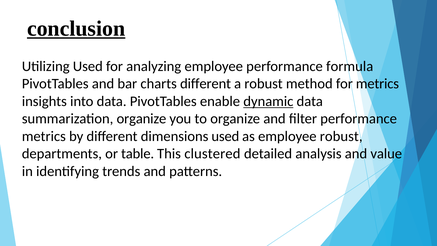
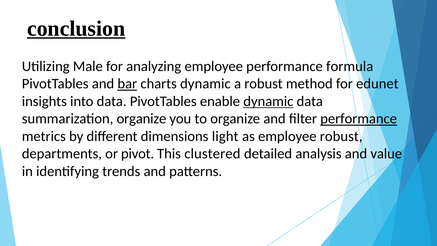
Utilizing Used: Used -> Male
bar underline: none -> present
charts different: different -> dynamic
for metrics: metrics -> edunet
performance at (359, 119) underline: none -> present
dimensions used: used -> light
table: table -> pivot
